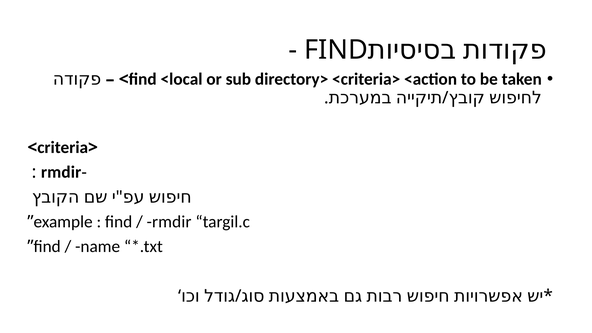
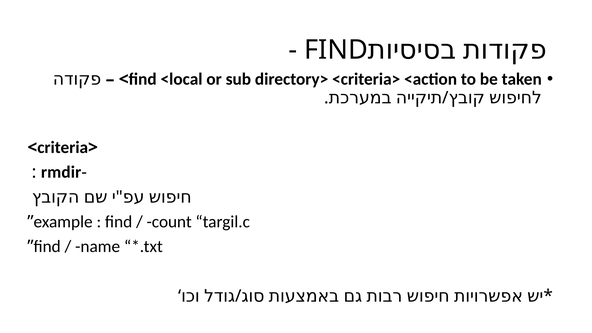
rmdir at (169, 222): rmdir -> count
